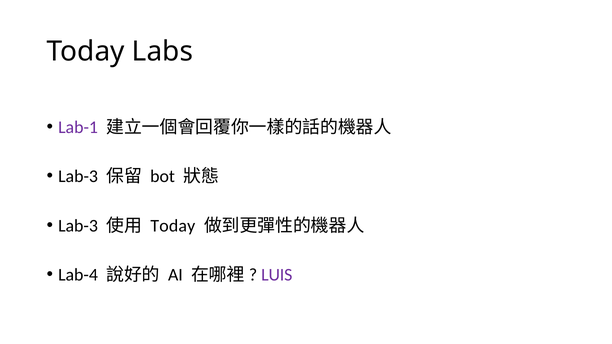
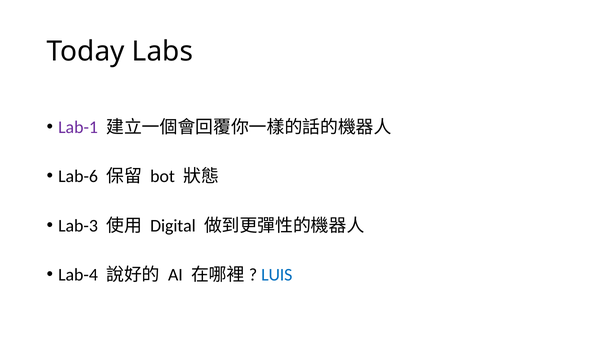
Lab-3 at (78, 177): Lab-3 -> Lab-6
Today at (173, 226): Today -> Digital
LUIS colour: purple -> blue
